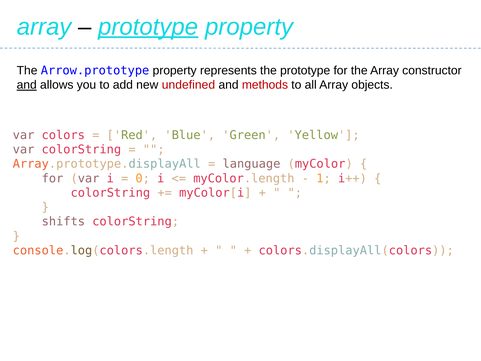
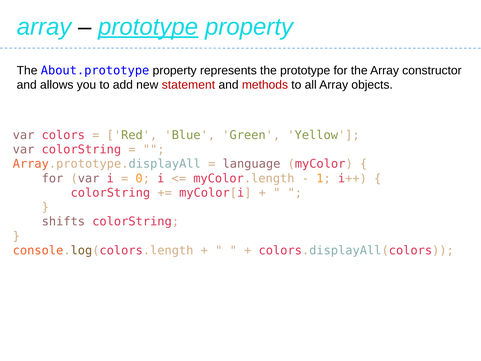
Arrow.prototype: Arrow.prototype -> About.prototype
and at (27, 85) underline: present -> none
undefined: undefined -> statement
